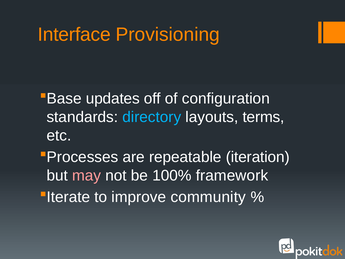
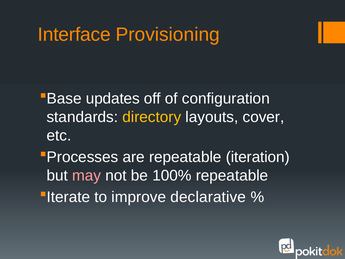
directory colour: light blue -> yellow
terms: terms -> cover
100% framework: framework -> repeatable
community: community -> declarative
